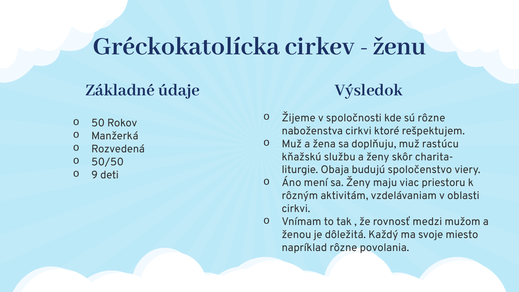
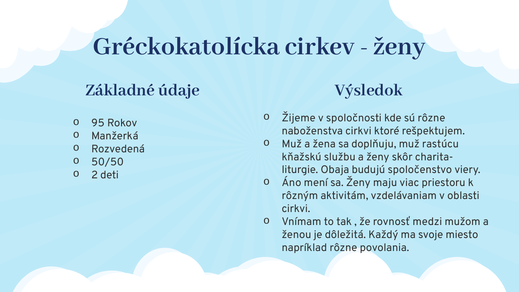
ženu at (400, 46): ženu -> ženy
50: 50 -> 95
9: 9 -> 2
